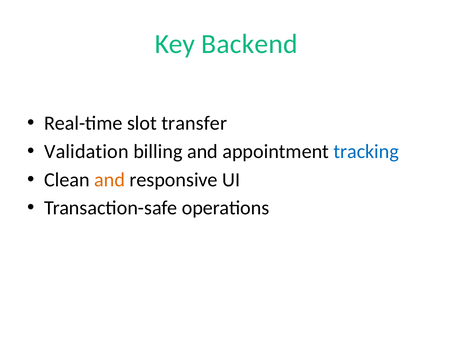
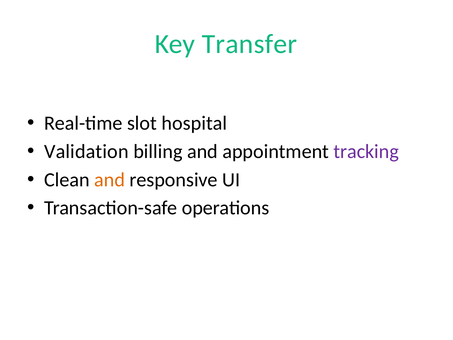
Backend: Backend -> Transfer
transfer: transfer -> hospital
tracking colour: blue -> purple
